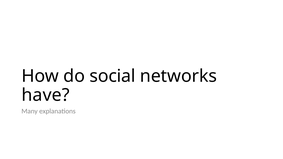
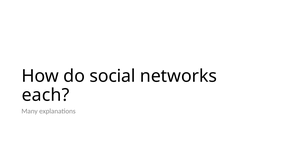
have: have -> each
